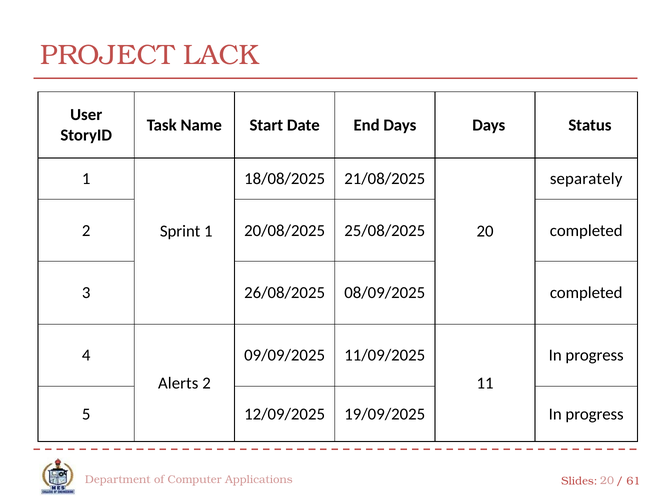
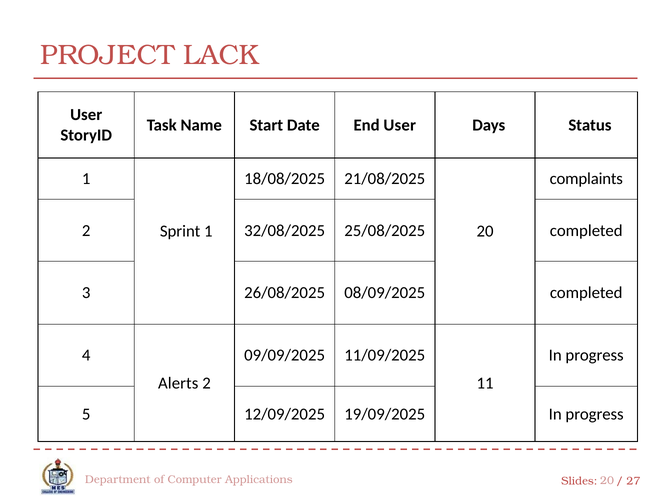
End Days: Days -> User
separately: separately -> complaints
20/08/2025: 20/08/2025 -> 32/08/2025
61: 61 -> 27
